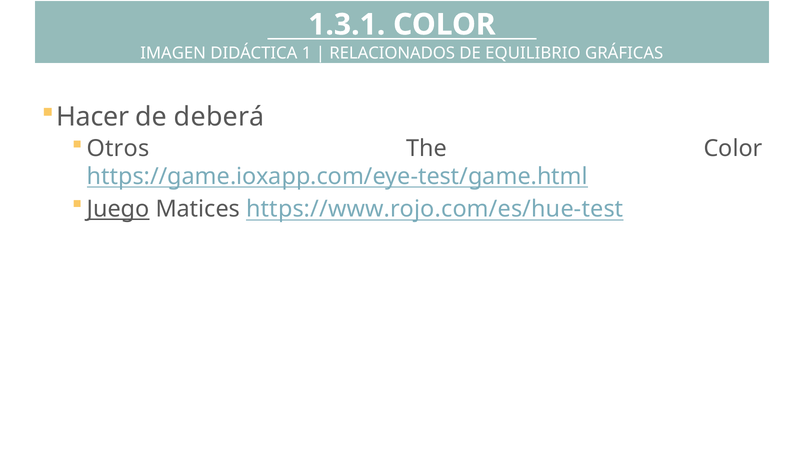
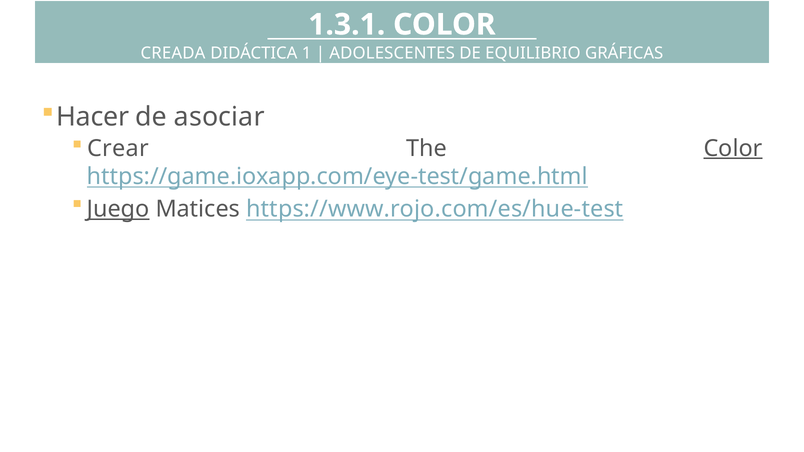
IMAGEN: IMAGEN -> CREADA
RELACIONADOS: RELACIONADOS -> ADOLESCENTES
deberá: deberá -> asociar
Otros: Otros -> Crear
Color at (733, 148) underline: none -> present
